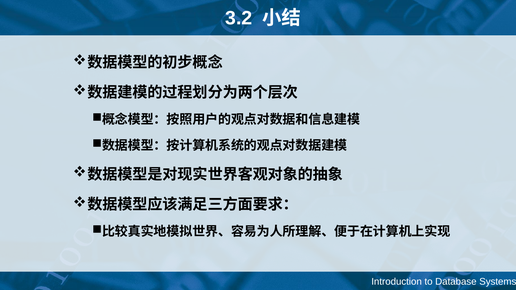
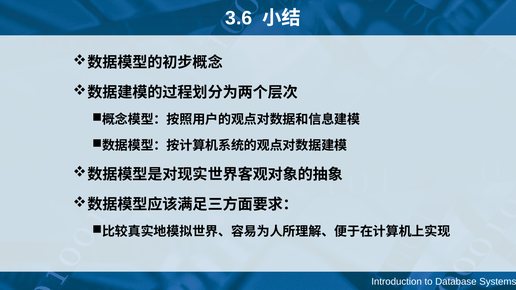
3.2: 3.2 -> 3.6
